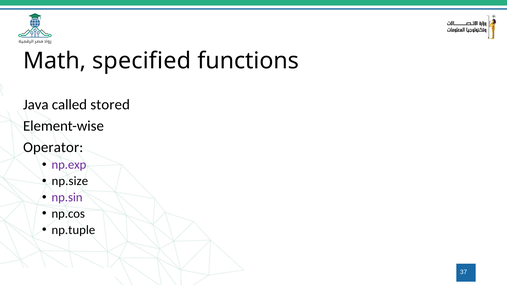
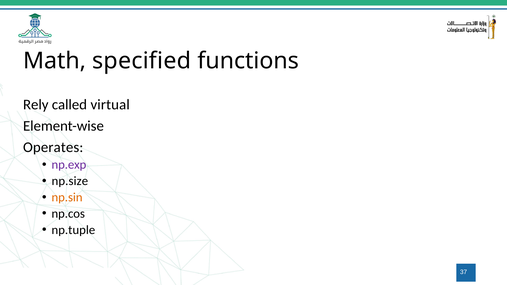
Java: Java -> Rely
stored: stored -> virtual
Operator: Operator -> Operates
np.sin colour: purple -> orange
